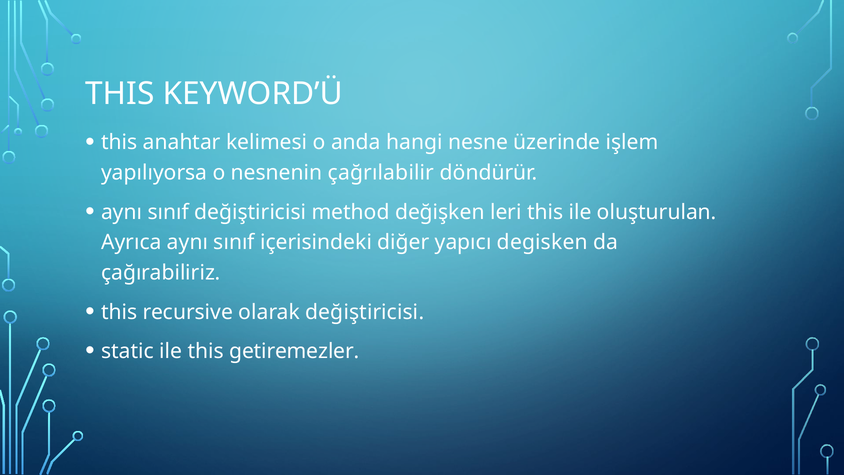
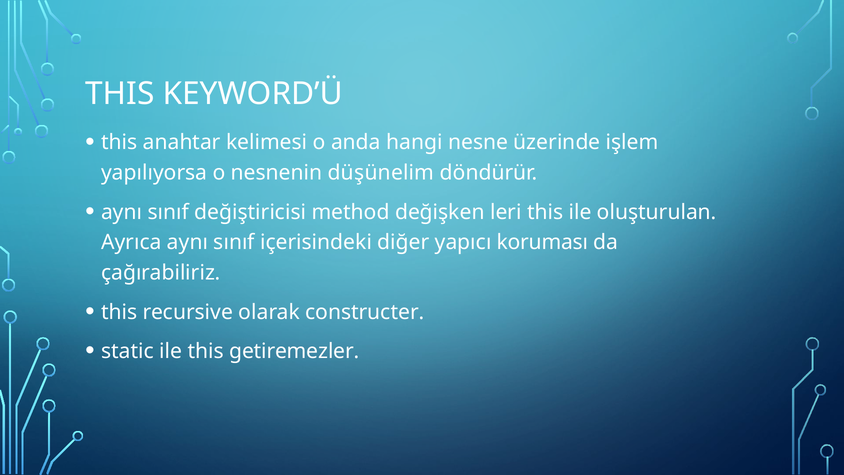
çağrılabilir: çağrılabilir -> düşünelim
degisken: degisken -> koruması
olarak değiştiricisi: değiştiricisi -> constructer
